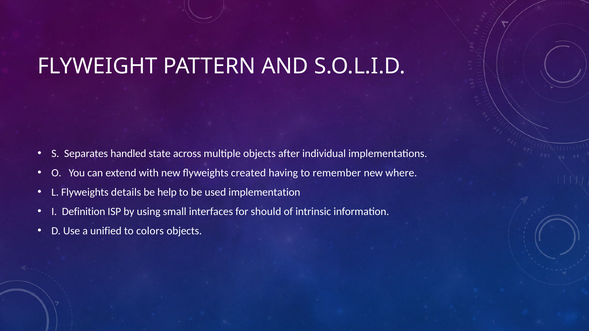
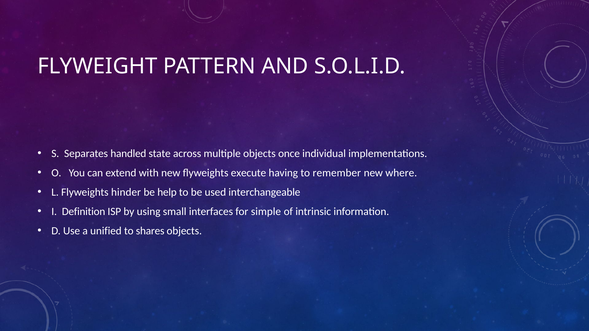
after: after -> once
created: created -> execute
details: details -> hinder
implementation: implementation -> interchangeable
should: should -> simple
colors: colors -> shares
